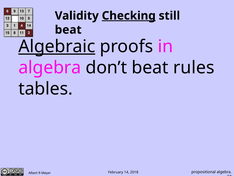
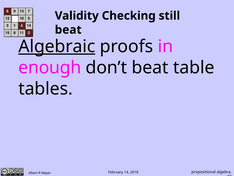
Checking underline: present -> none
algebra at (50, 67): algebra -> enough
rules: rules -> table
